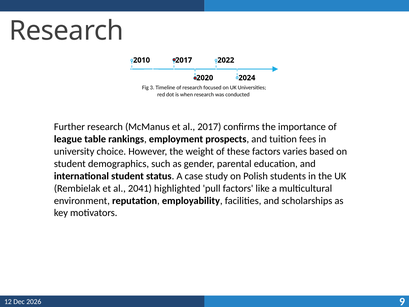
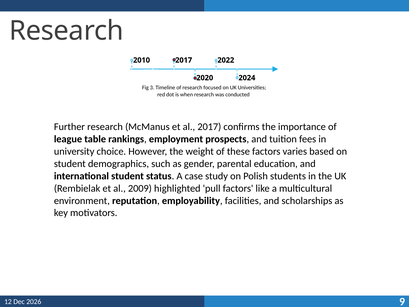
2041: 2041 -> 2009
